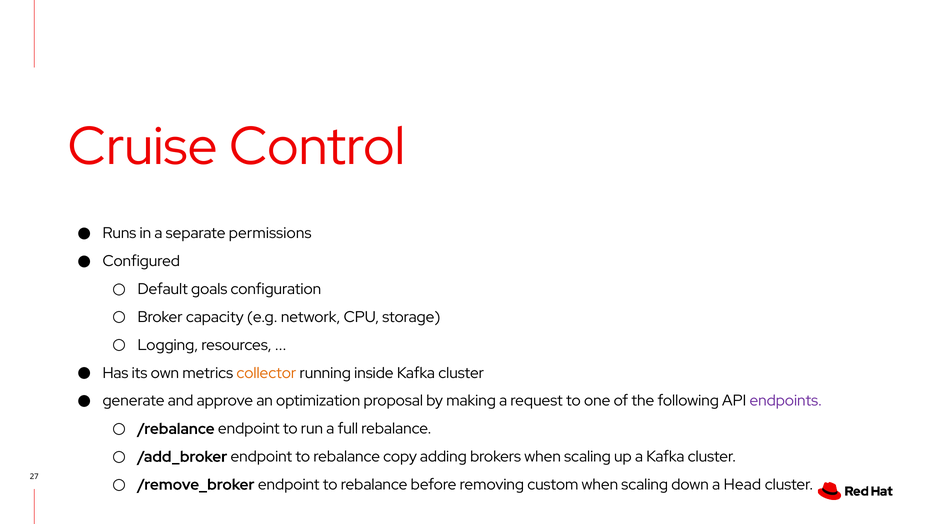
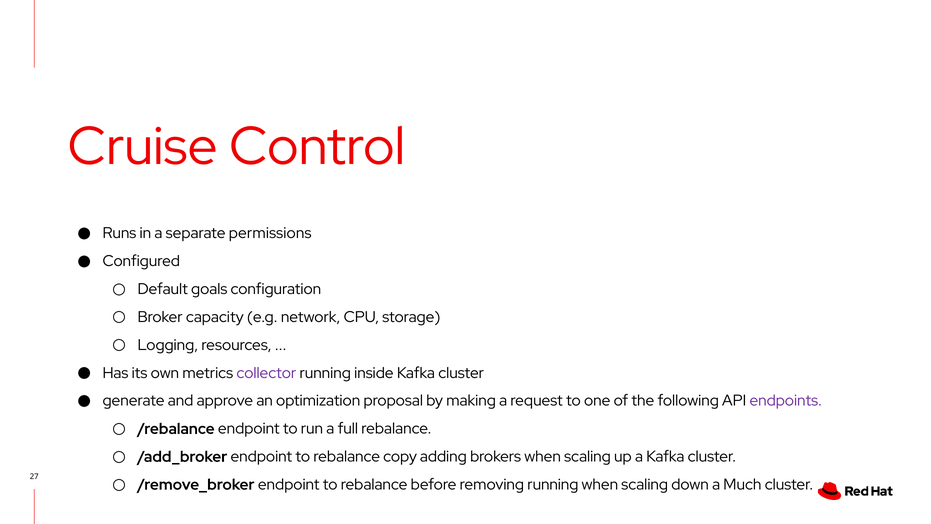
collector colour: orange -> purple
removing custom: custom -> running
Head: Head -> Much
